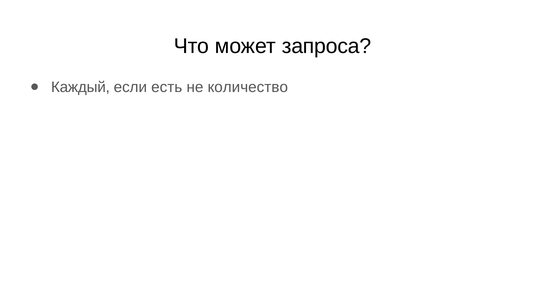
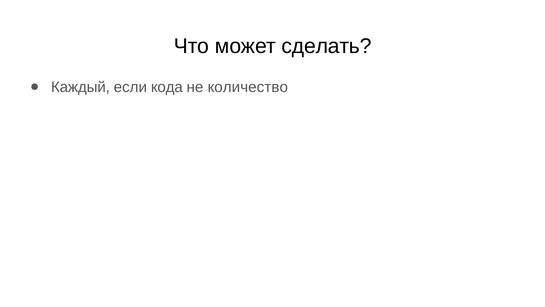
запроса: запроса -> сделать
есть: есть -> кода
